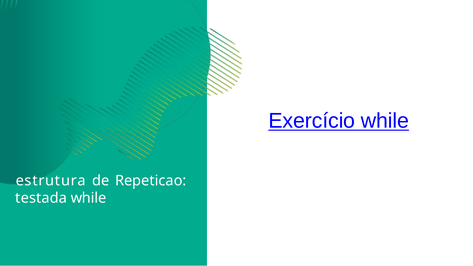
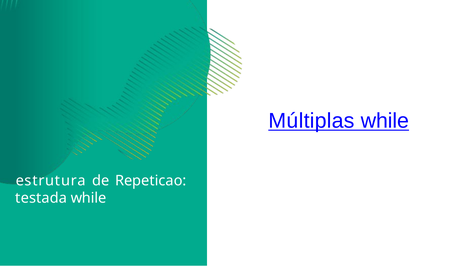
Exercício: Exercício -> Múltiplas
